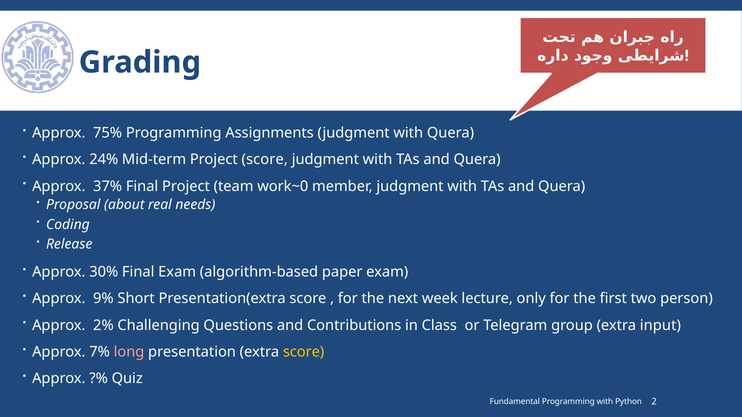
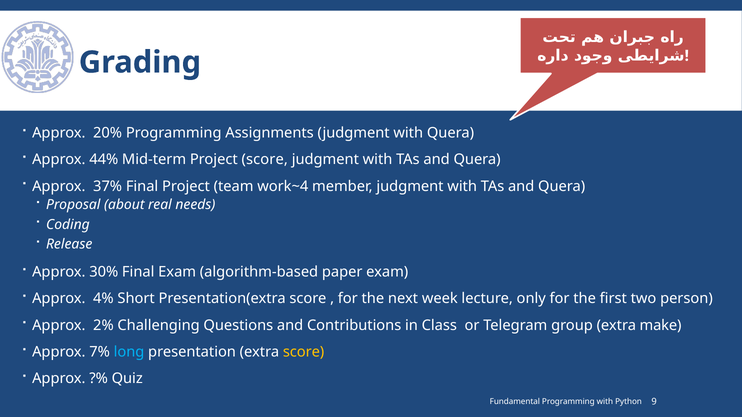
75%: 75% -> 20%
24%: 24% -> 44%
work~0: work~0 -> work~4
9%: 9% -> 4%
input: input -> make
long colour: pink -> light blue
2: 2 -> 9
